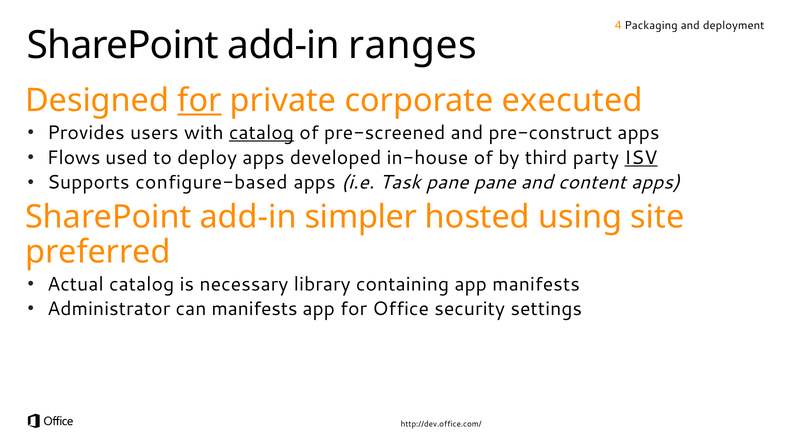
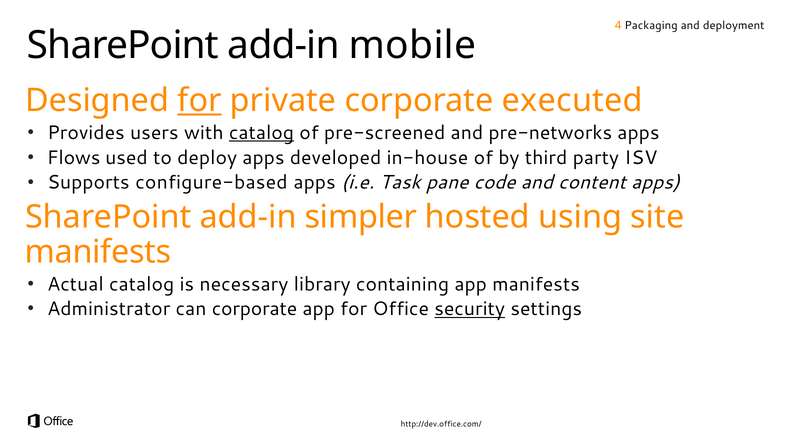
ranges: ranges -> mobile
pre-construct: pre-construct -> pre-networks
ISV underline: present -> none
pane pane: pane -> code
preferred at (98, 252): preferred -> manifests
can manifests: manifests -> corporate
security underline: none -> present
